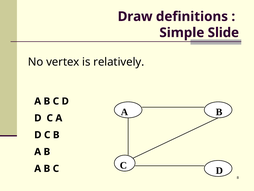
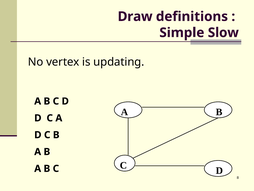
Slide: Slide -> Slow
relatively: relatively -> updating
